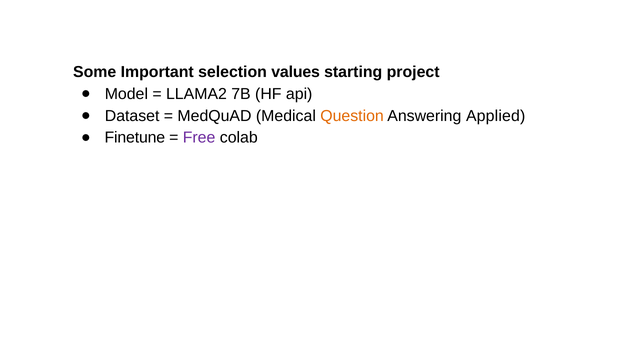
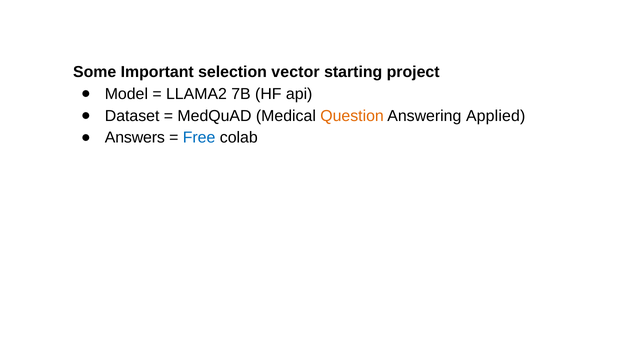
values: values -> vector
Finetune: Finetune -> Answers
Free colour: purple -> blue
